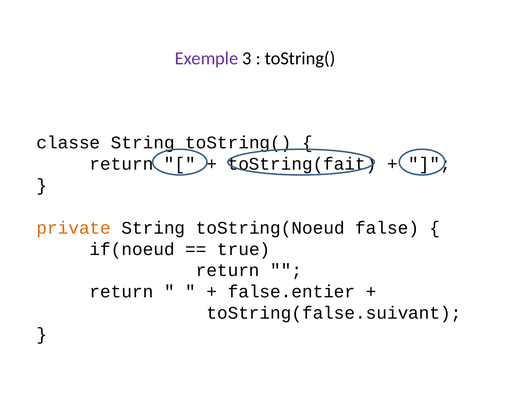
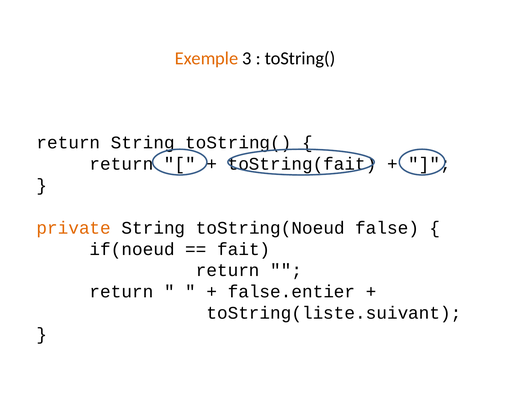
Exemple colour: purple -> orange
classe at (68, 143): classe -> return
true: true -> fait
toString(false.suivant: toString(false.suivant -> toString(liste.suivant
